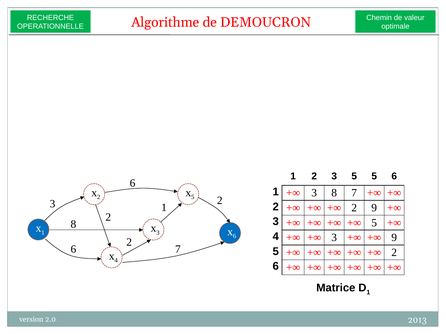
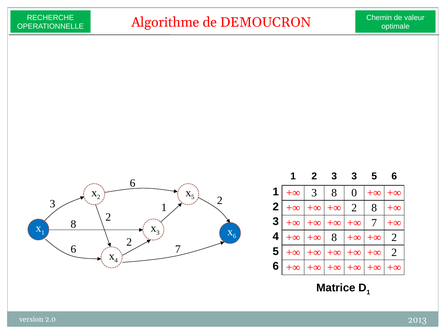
2 3 5: 5 -> 3
8 7: 7 -> 0
2 9: 9 -> 8
5 at (374, 223): 5 -> 7
3 at (334, 238): 3 -> 8
9 at (394, 238): 9 -> 2
